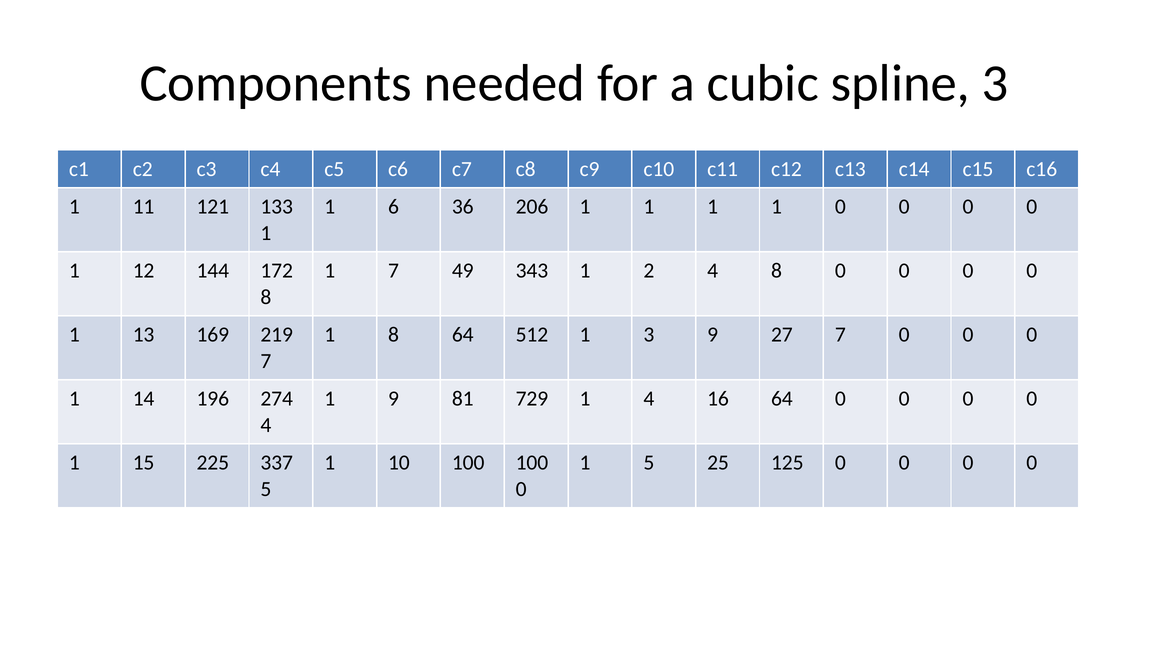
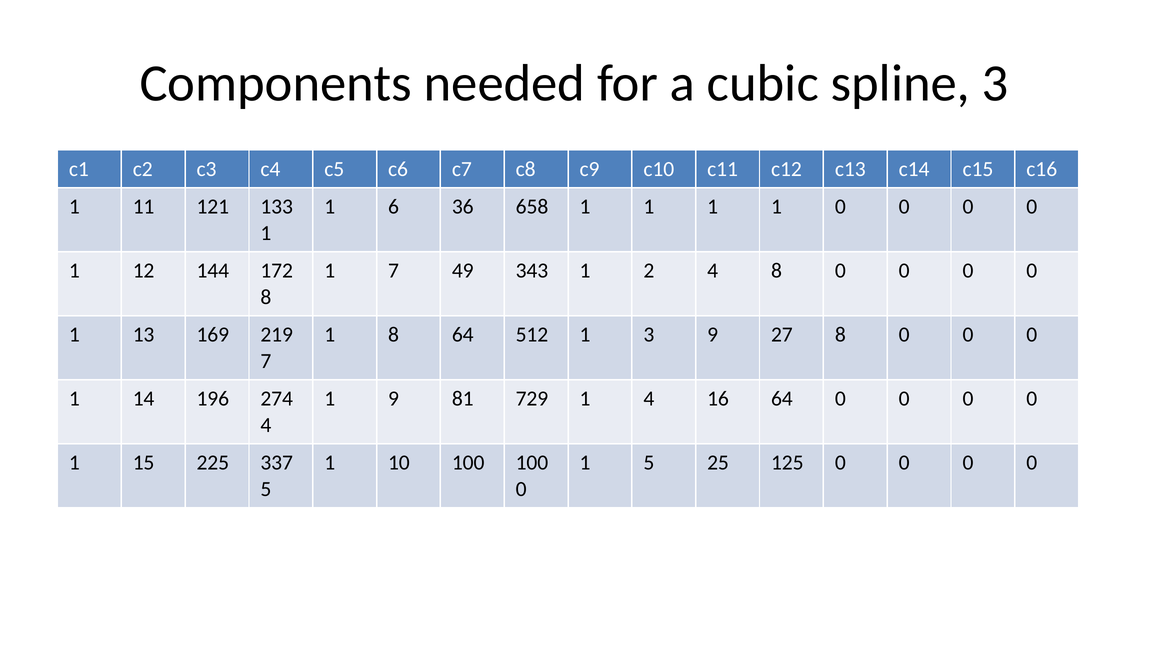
206: 206 -> 658
27 7: 7 -> 8
